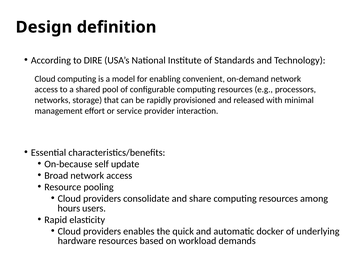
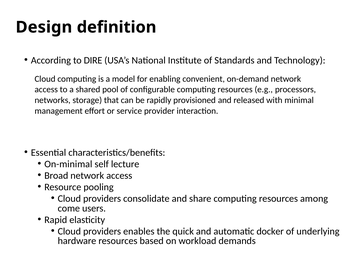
On-because: On-because -> On-minimal
update: update -> lecture
hours: hours -> come
